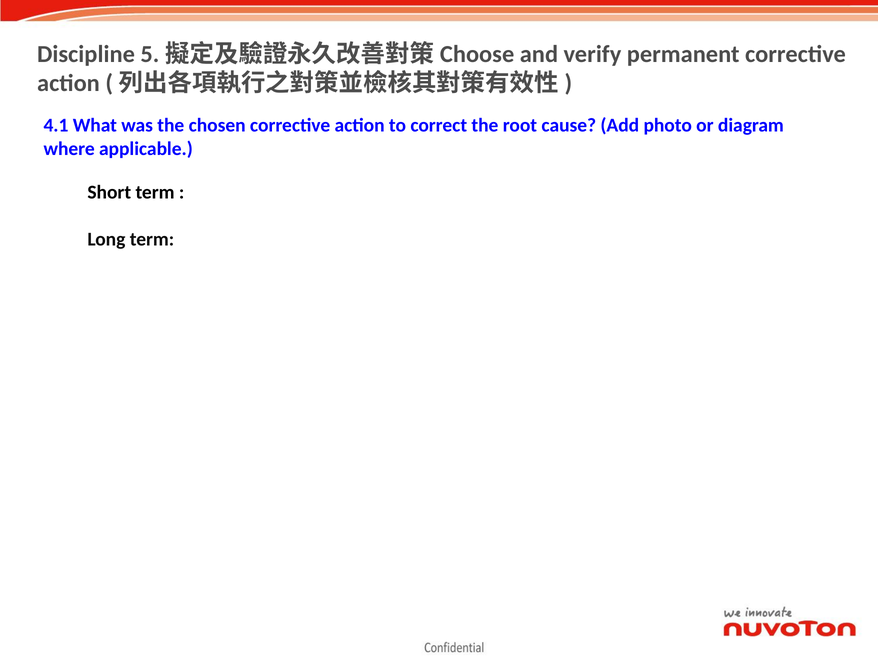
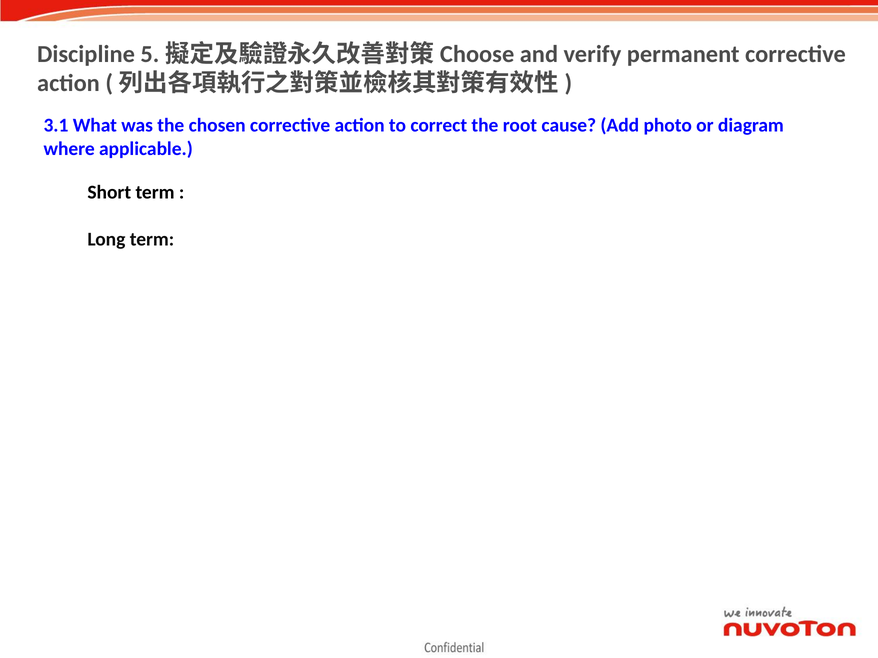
4.1: 4.1 -> 3.1
